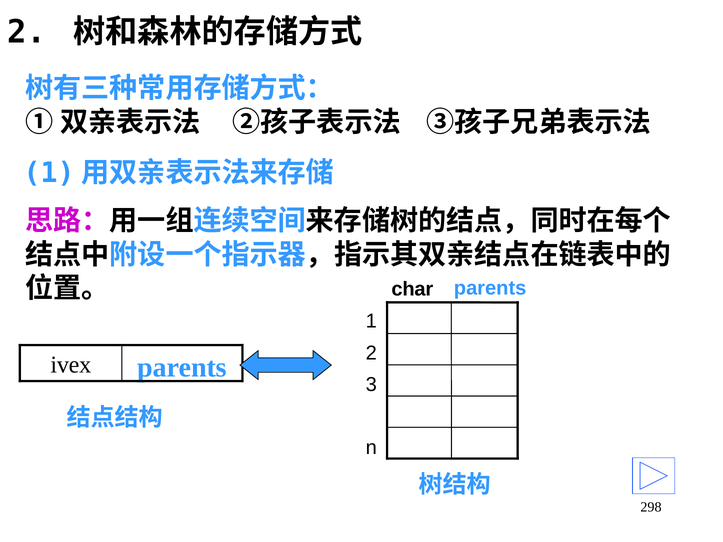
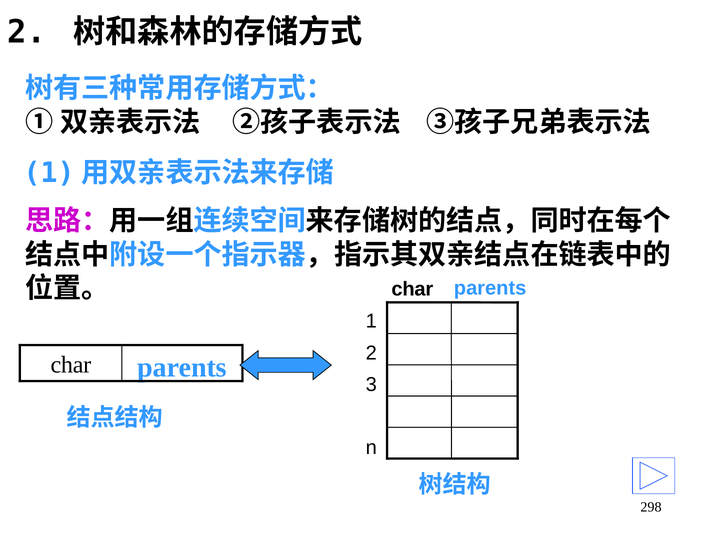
ivex at (71, 365): ivex -> char
